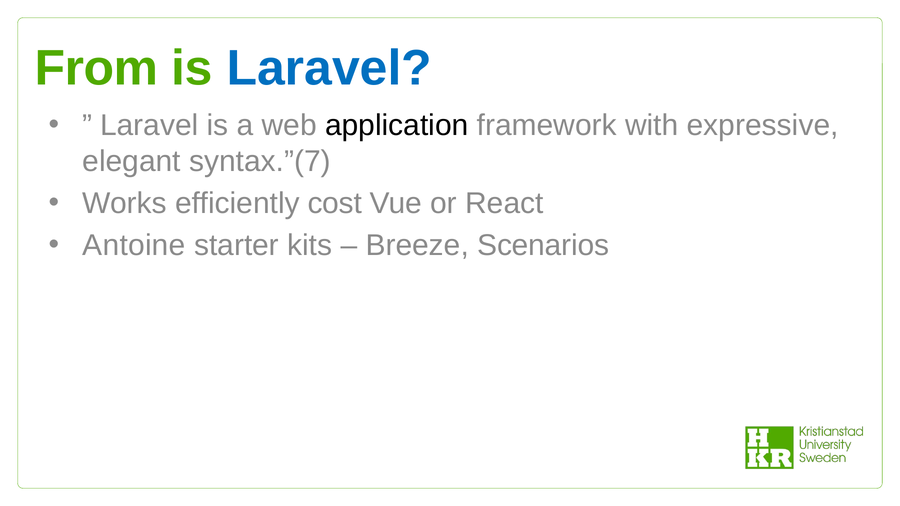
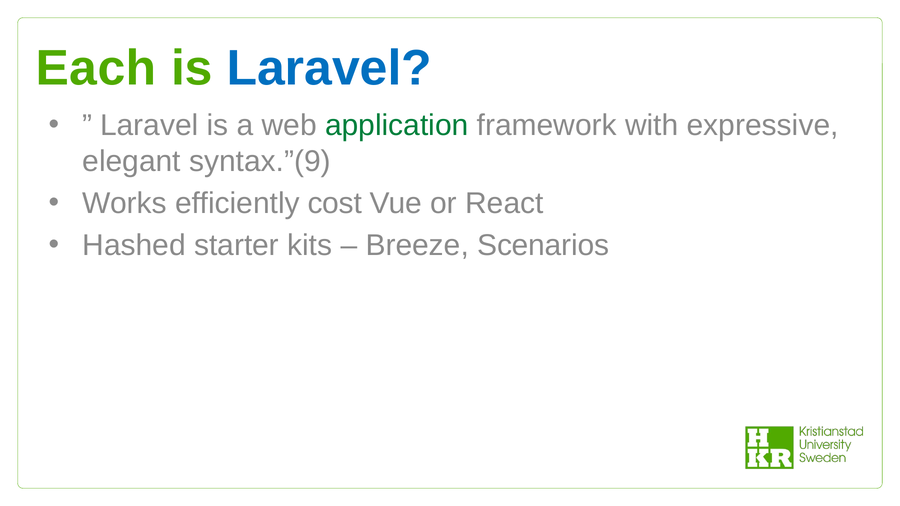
From: From -> Each
application colour: black -> green
syntax.”(7: syntax.”(7 -> syntax.”(9
Antoine: Antoine -> Hashed
